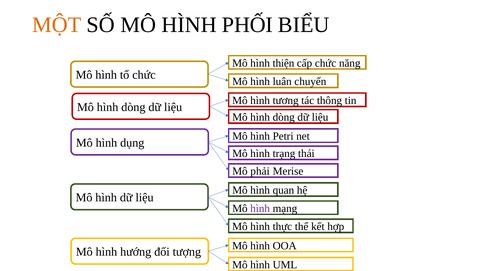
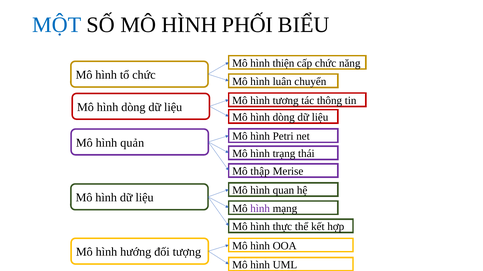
MỘT colour: orange -> blue
dụng: dụng -> quản
phải: phải -> thập
